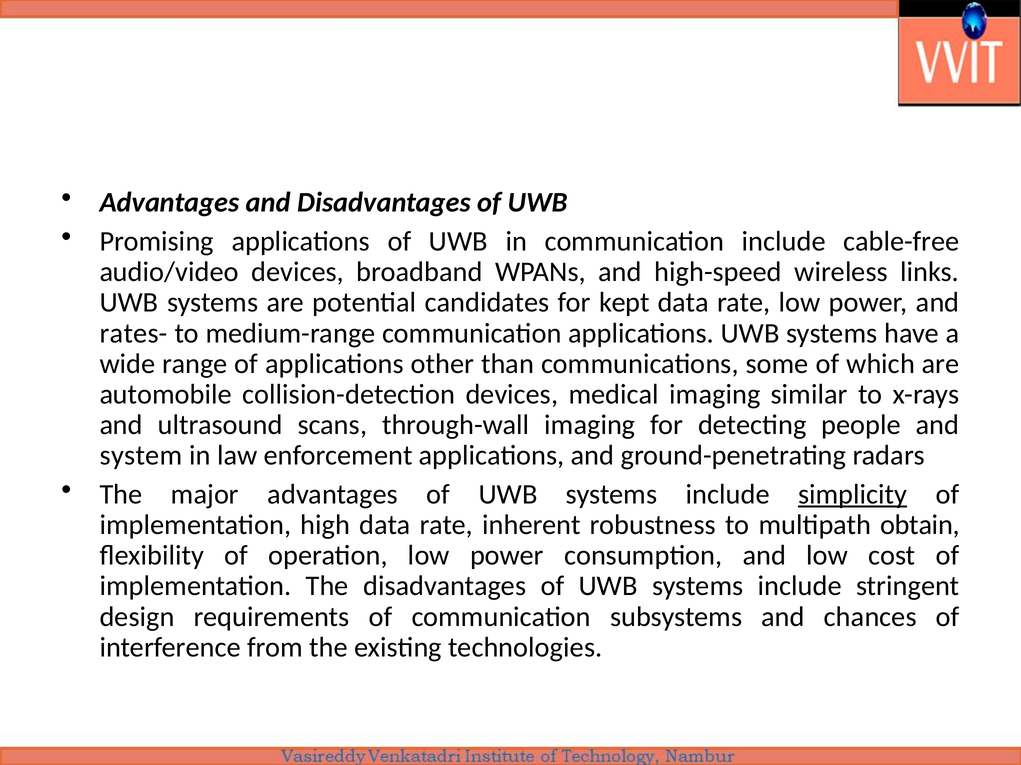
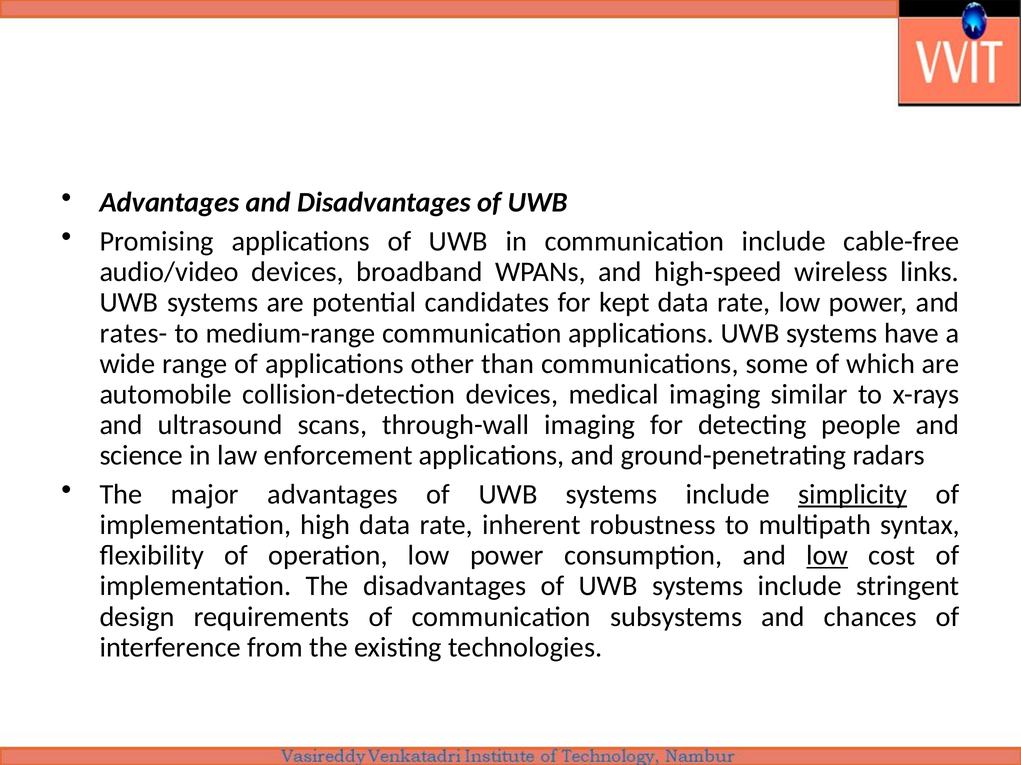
system: system -> science
obtain: obtain -> syntax
low at (827, 556) underline: none -> present
